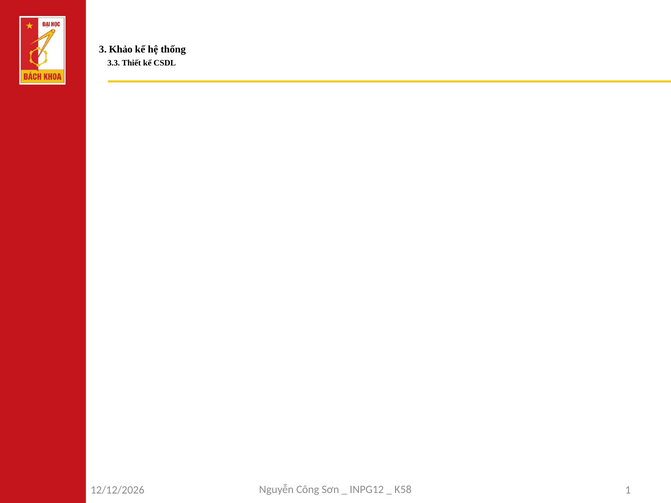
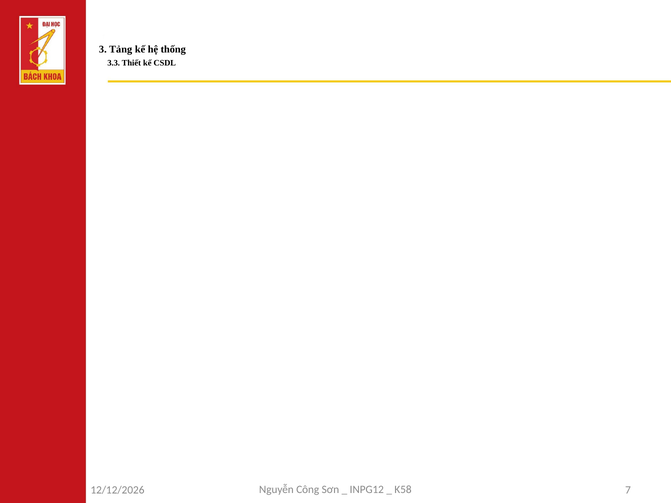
Khảo: Khảo -> Tảng
1: 1 -> 7
